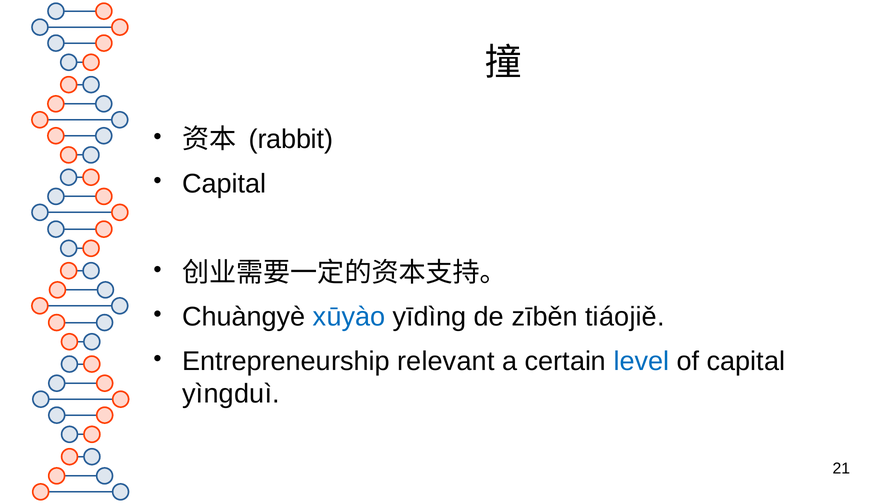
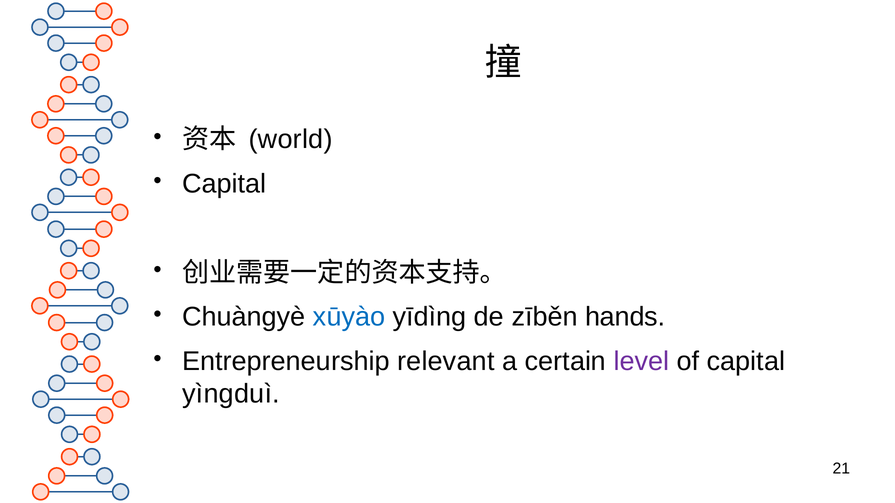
rabbit: rabbit -> world
tiáojiě: tiáojiě -> hands
level colour: blue -> purple
